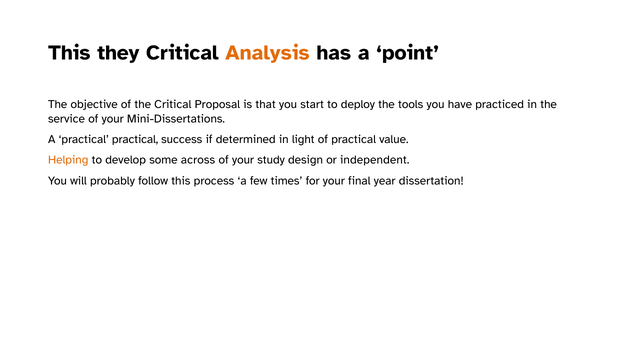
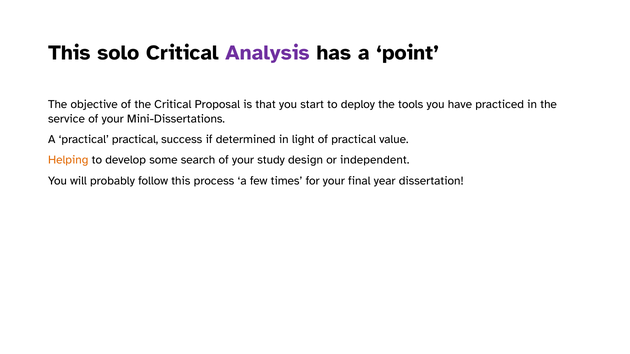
they: they -> solo
Analysis colour: orange -> purple
across: across -> search
